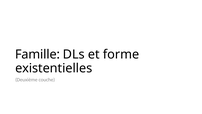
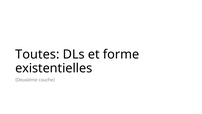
Famille: Famille -> Toutes
